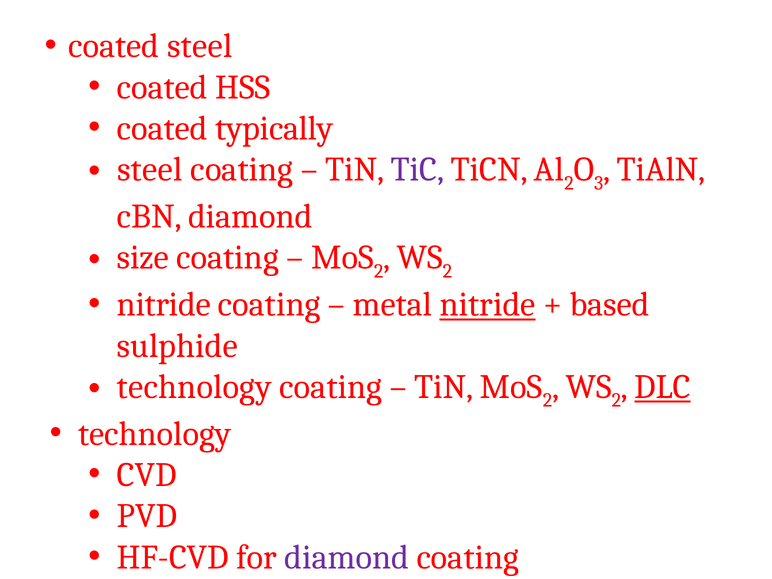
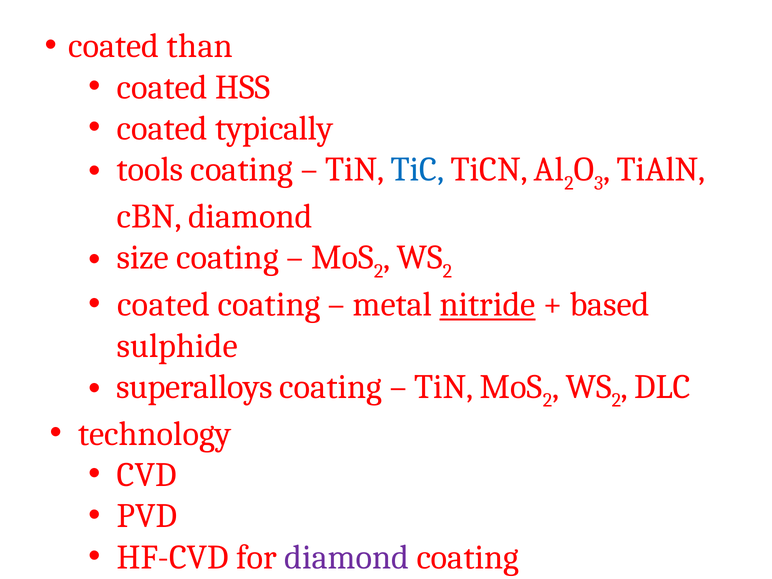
coated steel: steel -> than
steel at (150, 170): steel -> tools
TiC colour: purple -> blue
nitride at (164, 305): nitride -> coated
technology at (194, 387): technology -> superalloys
DLC underline: present -> none
